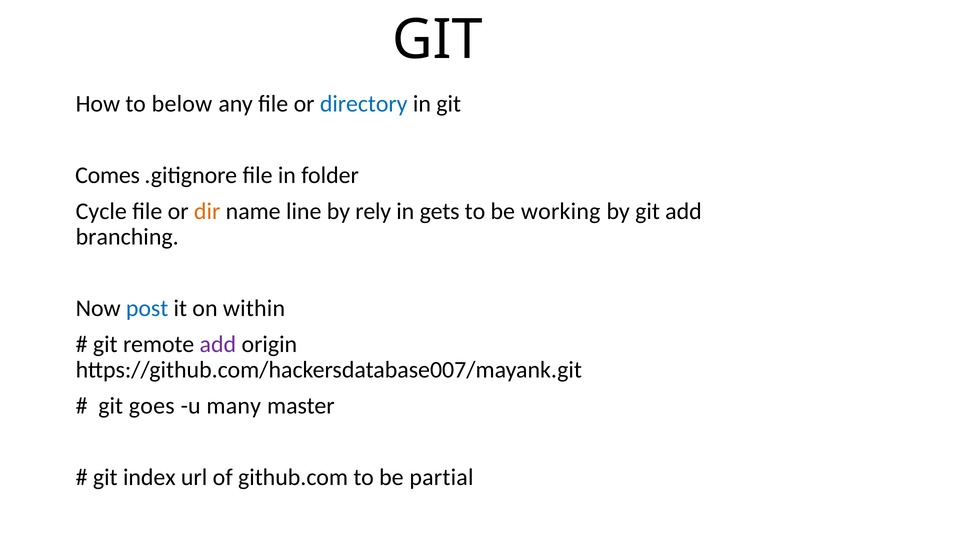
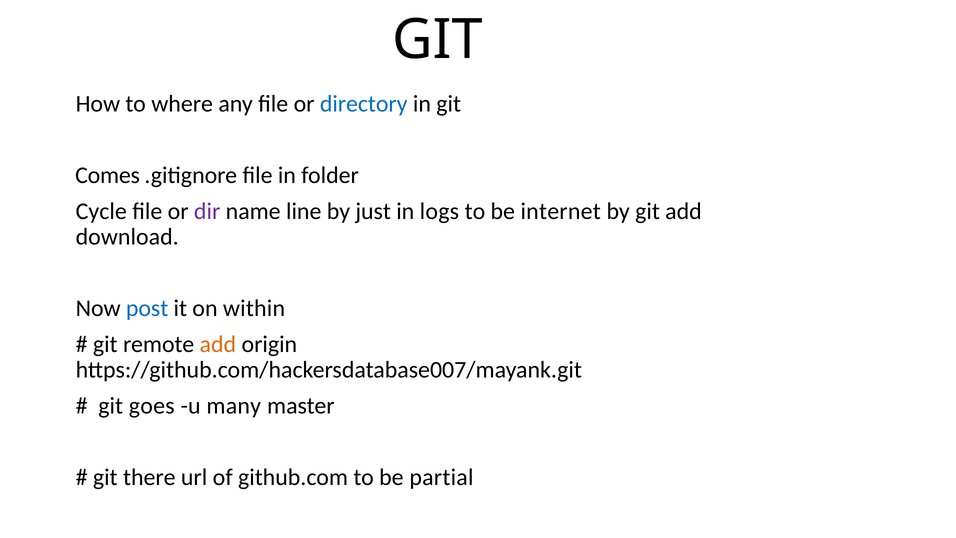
below: below -> where
dir colour: orange -> purple
rely: rely -> just
gets: gets -> logs
working: working -> internet
branching: branching -> download
add at (218, 344) colour: purple -> orange
index: index -> there
